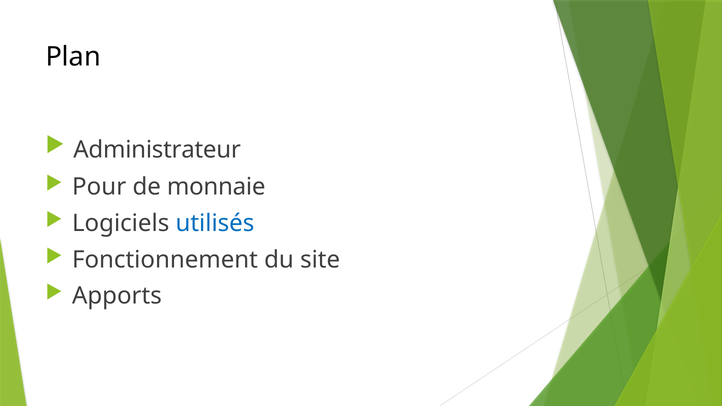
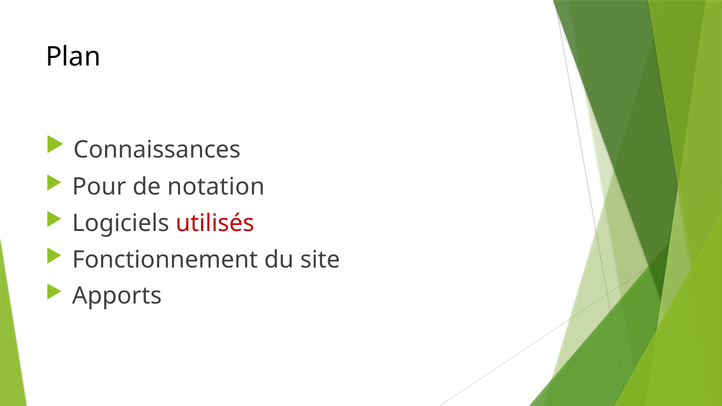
Administrateur: Administrateur -> Connaissances
monnaie: monnaie -> notation
utilisés colour: blue -> red
